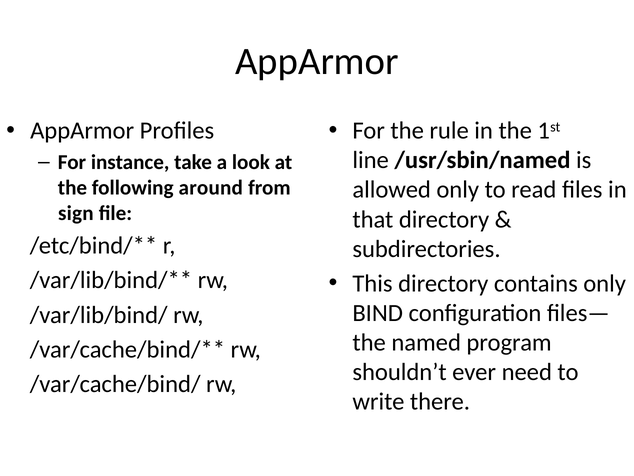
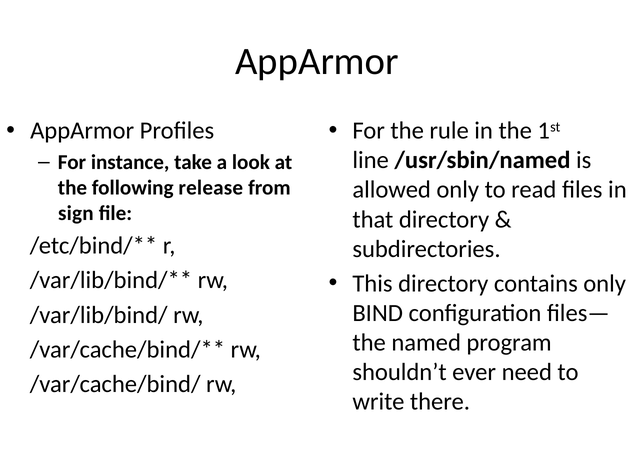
around: around -> release
